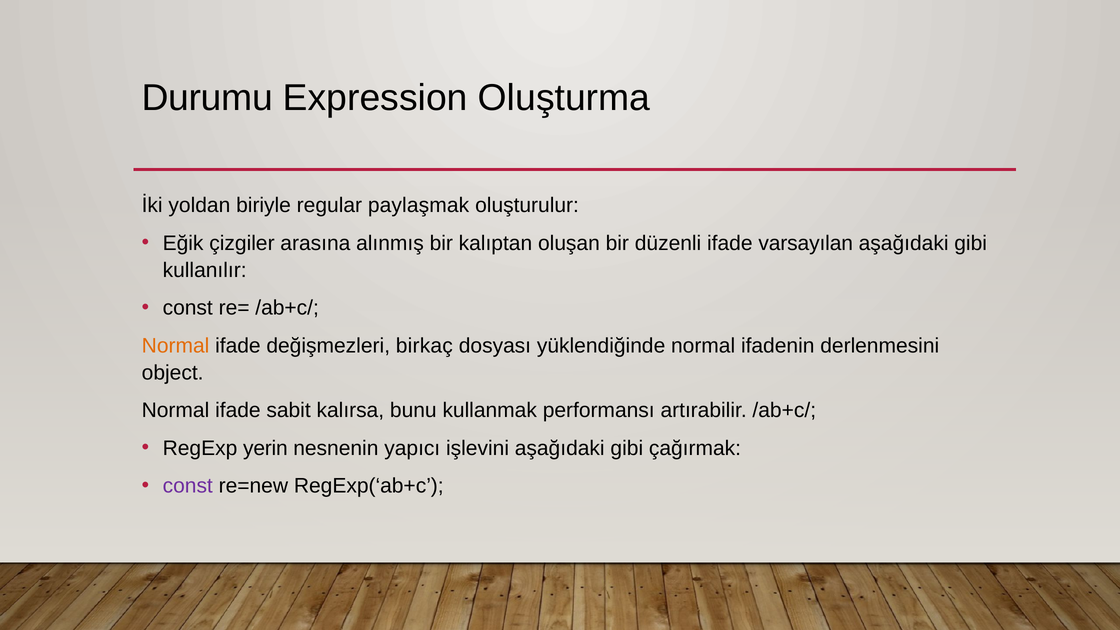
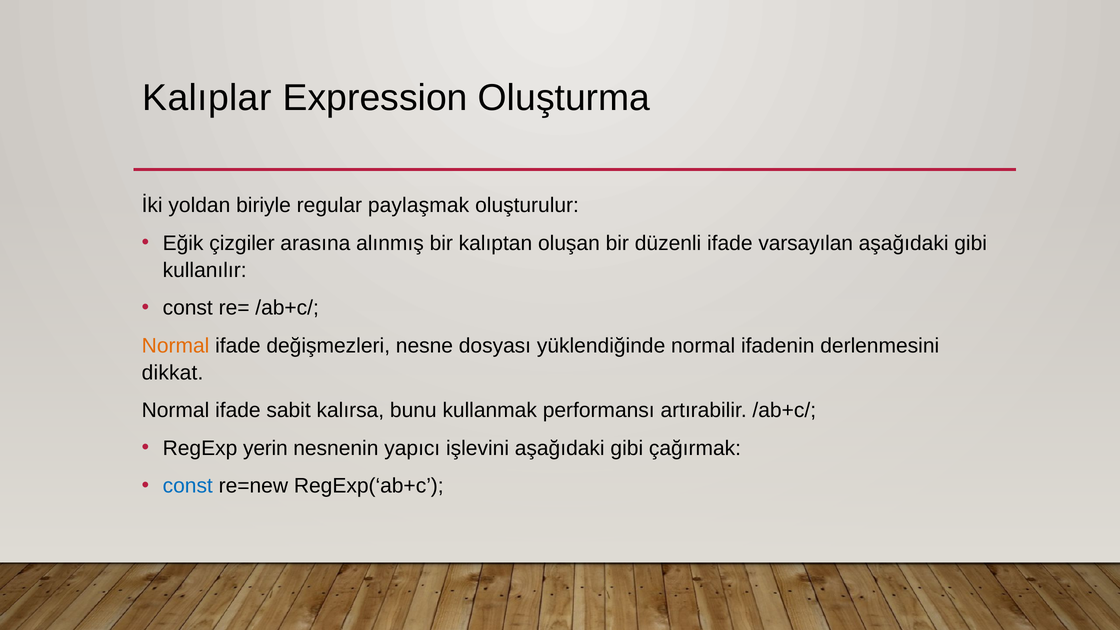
Durumu: Durumu -> Kalıplar
birkaç: birkaç -> nesne
object: object -> dikkat
const at (188, 486) colour: purple -> blue
